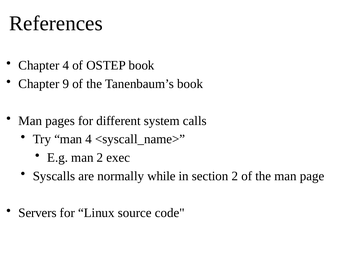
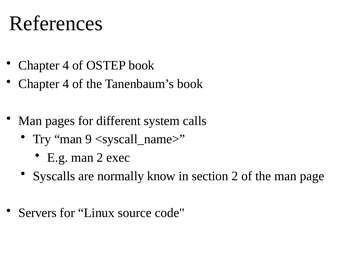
9 at (66, 84): 9 -> 4
man 4: 4 -> 9
while: while -> know
